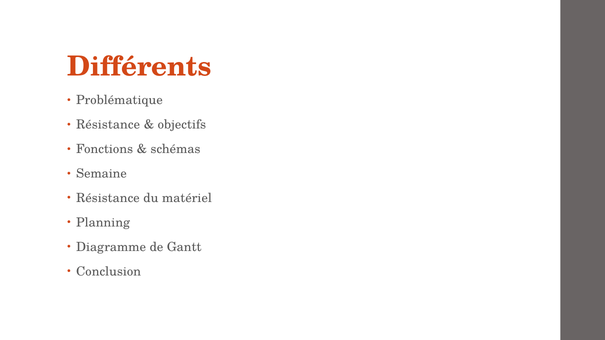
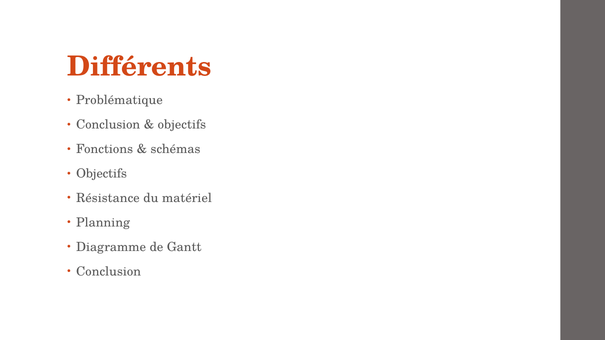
Résistance at (108, 125): Résistance -> Conclusion
Semaine at (101, 174): Semaine -> Objectifs
